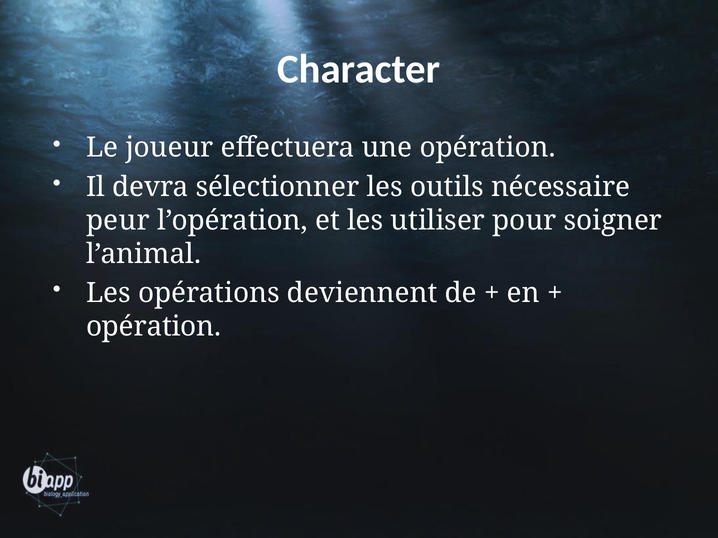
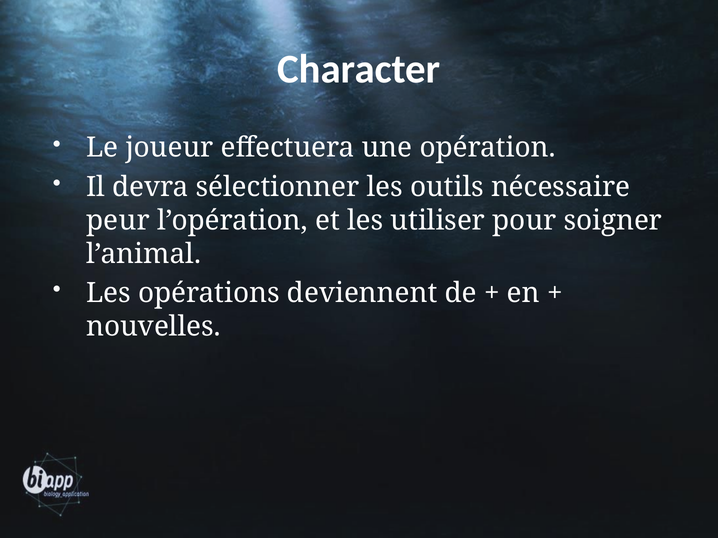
opération at (154, 327): opération -> nouvelles
